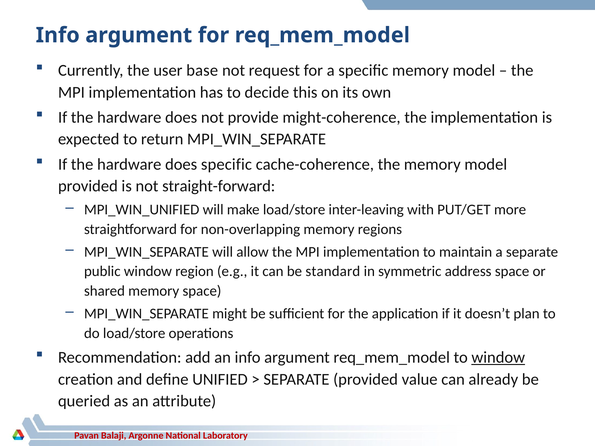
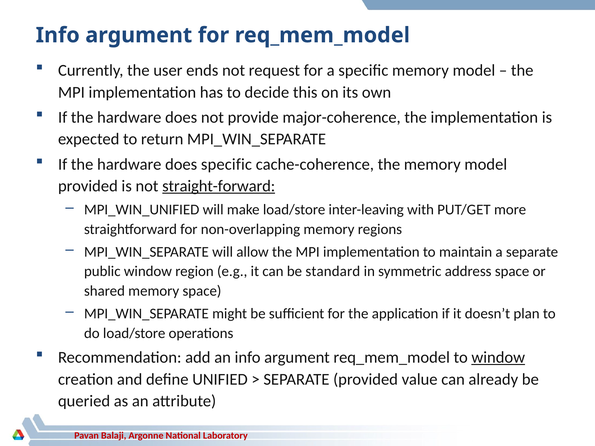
base: base -> ends
might-coherence: might-coherence -> major-coherence
straight-forward underline: none -> present
